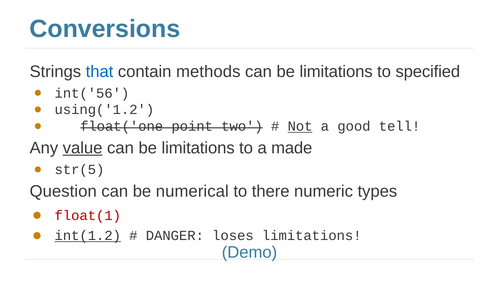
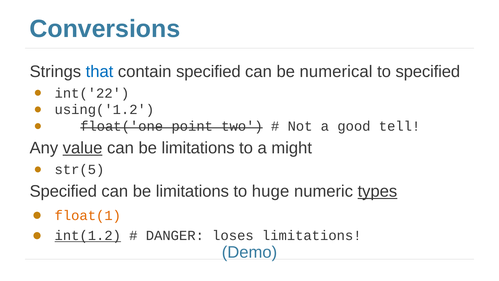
contain methods: methods -> specified
limitations at (336, 71): limitations -> numerical
int('56: int('56 -> int('22
Not underline: present -> none
made: made -> might
Question at (63, 191): Question -> Specified
numerical at (192, 191): numerical -> limitations
there: there -> huge
types underline: none -> present
float(1 colour: red -> orange
